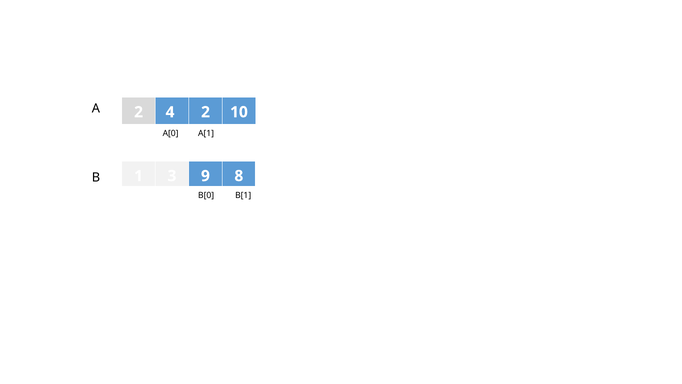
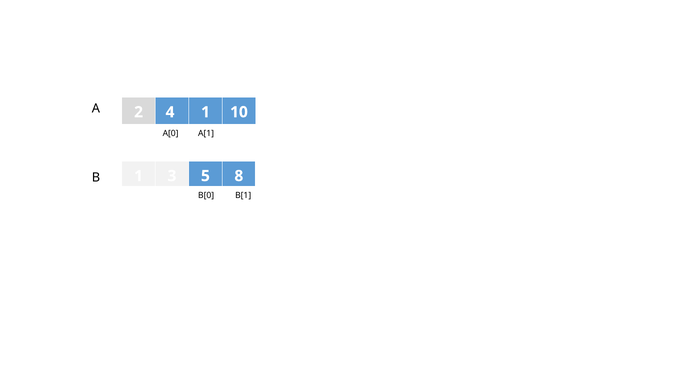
4 2: 2 -> 1
9: 9 -> 5
